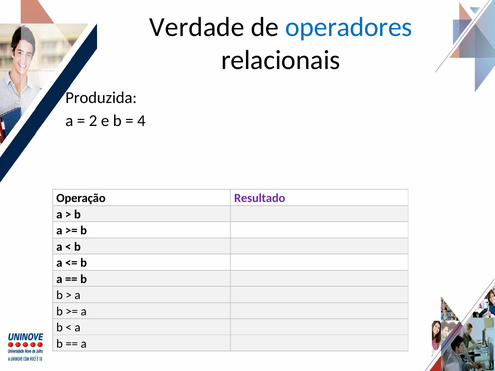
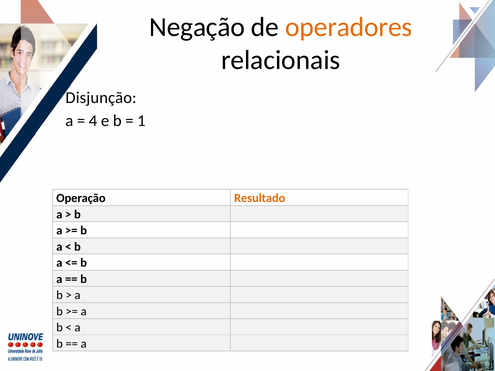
Verdade: Verdade -> Negação
operadores colour: blue -> orange
Produzida: Produzida -> Disjunção
2: 2 -> 4
4: 4 -> 1
Resultado colour: purple -> orange
